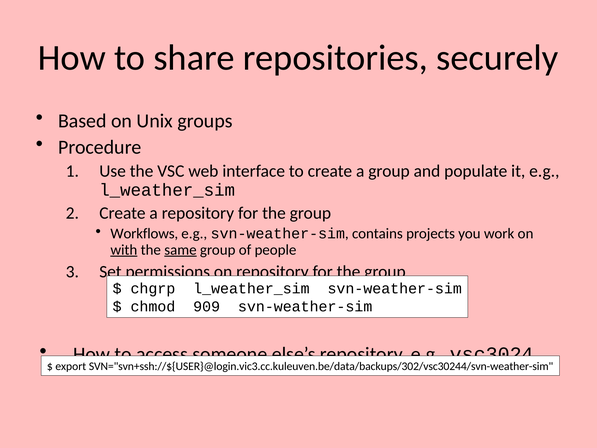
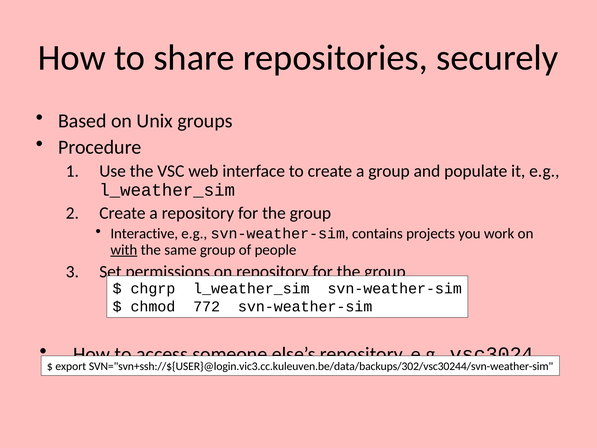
Workflows: Workflows -> Interactive
same underline: present -> none
909: 909 -> 772
